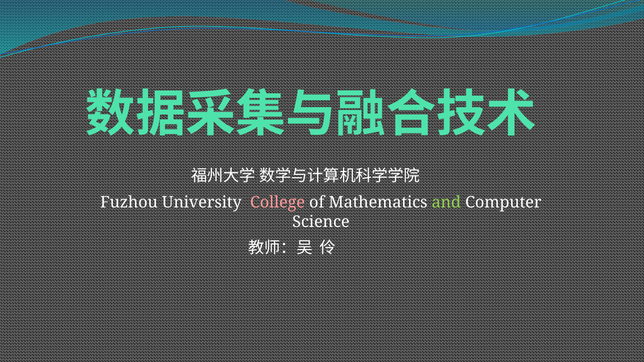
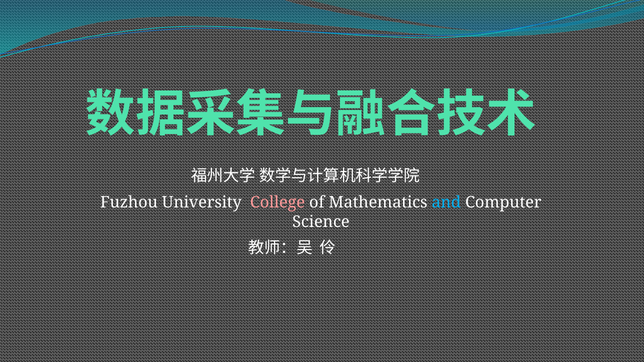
and colour: light green -> light blue
